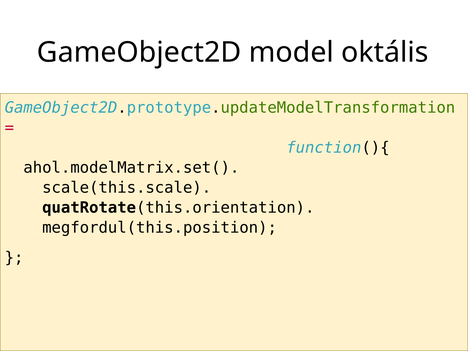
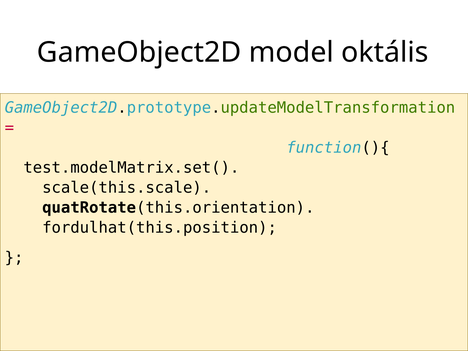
ahol.modelMatrix.set(: ahol.modelMatrix.set( -> test.modelMatrix.set(
megfordul(this.position: megfordul(this.position -> fordulhat(this.position
